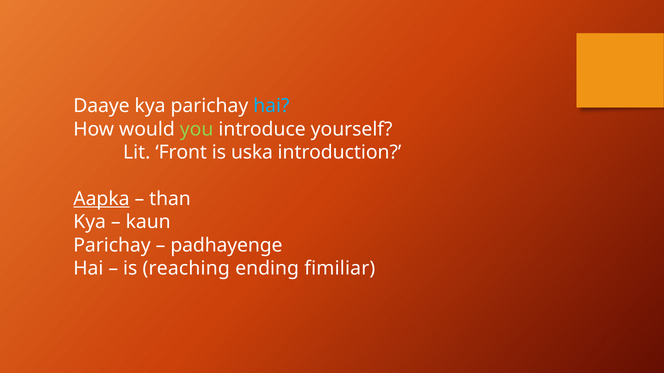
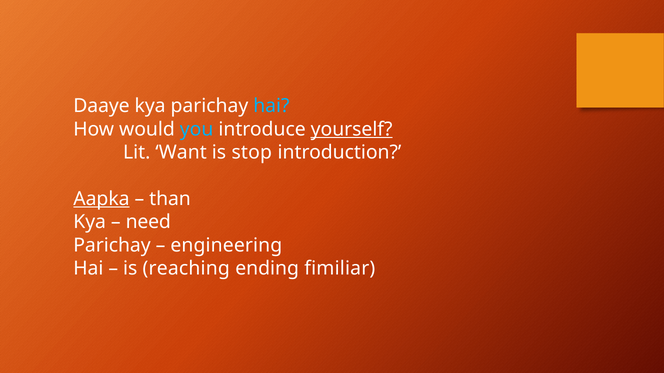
you colour: light green -> light blue
yourself underline: none -> present
Front: Front -> Want
uska: uska -> stop
kaun: kaun -> need
padhayenge: padhayenge -> engineering
